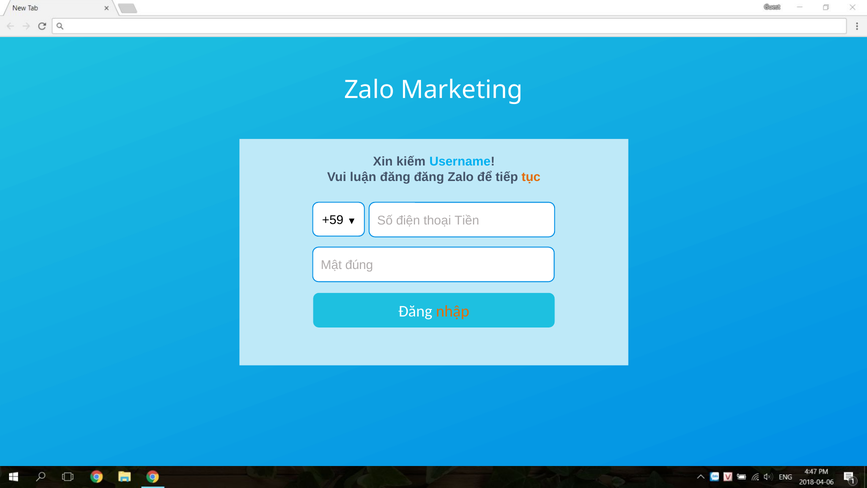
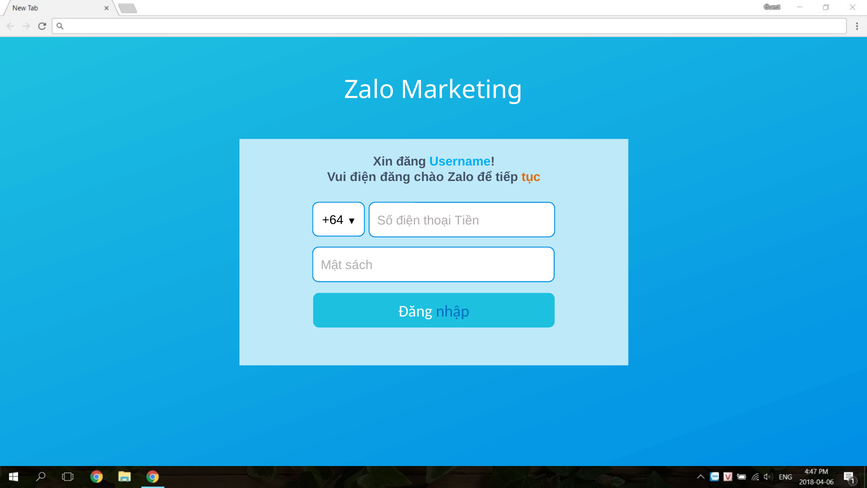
Xin kiếm: kiếm -> đăng
Vui luận: luận -> điện
đăng đăng: đăng -> chào
+59: +59 -> +64
đúng: đúng -> sách
nhập colour: orange -> blue
